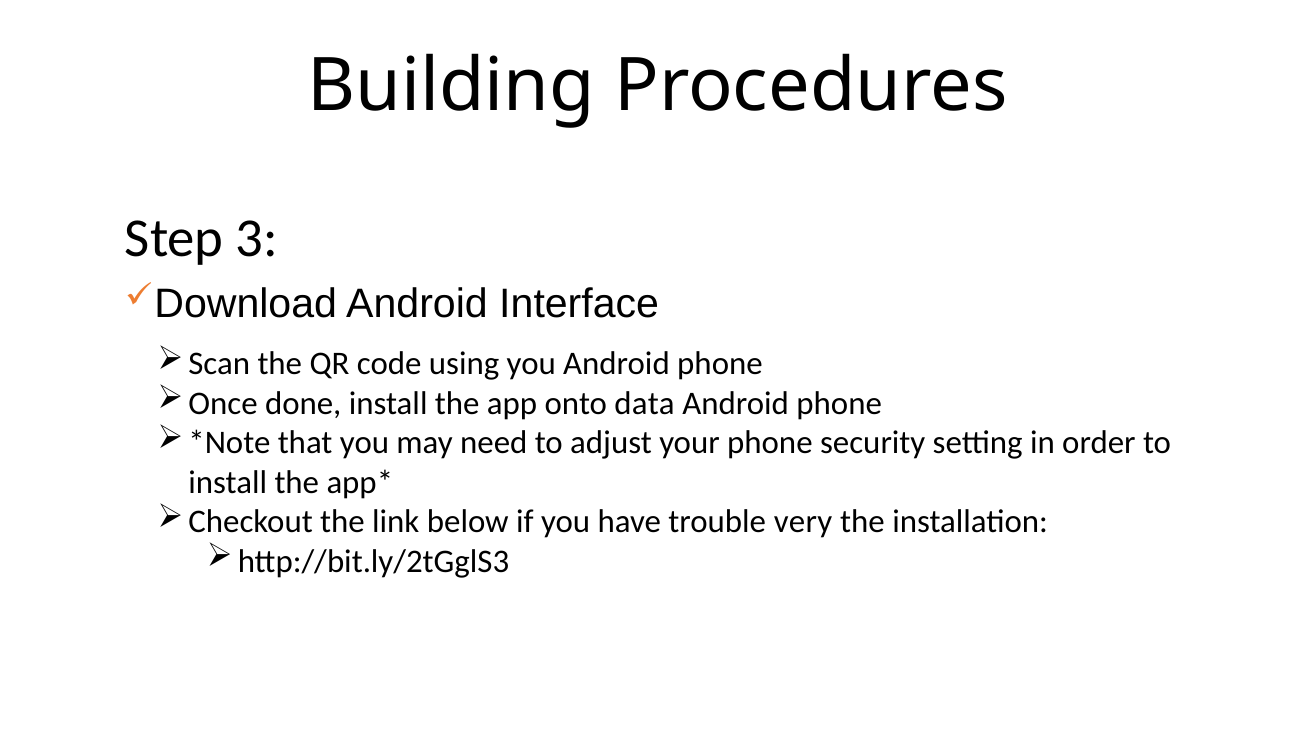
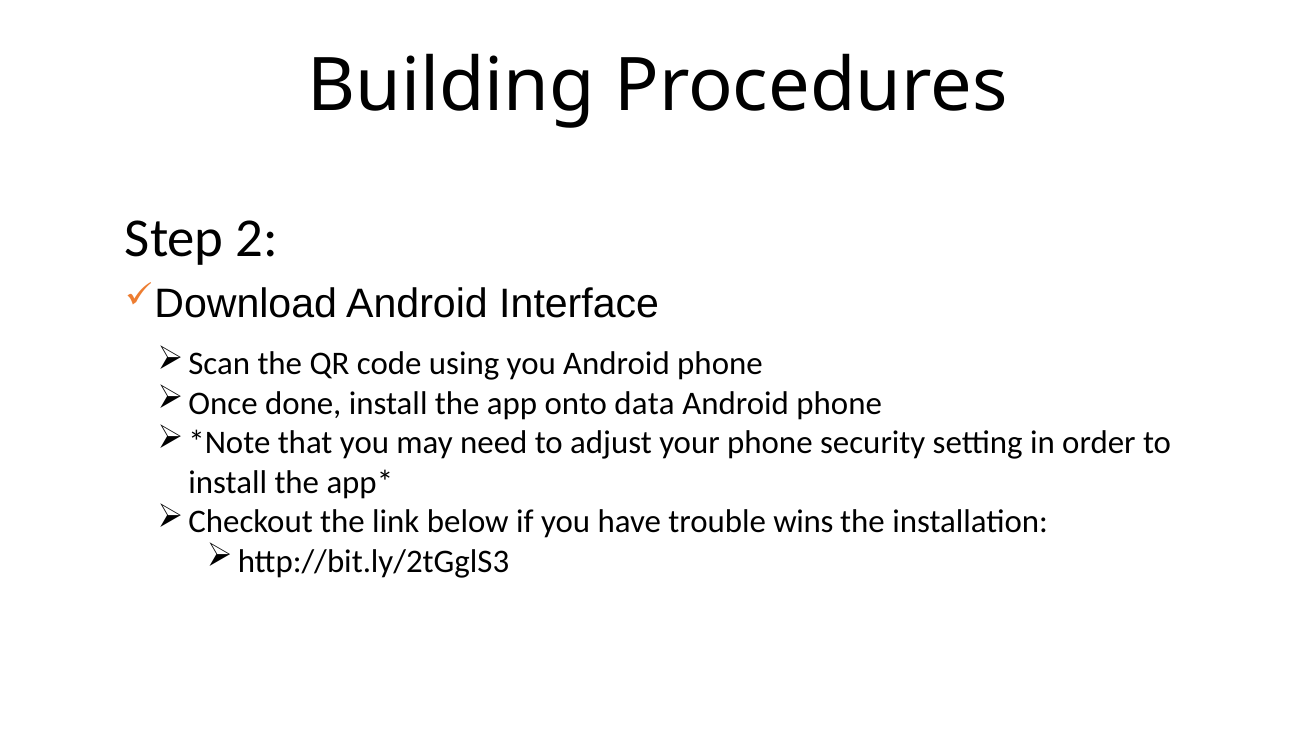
3: 3 -> 2
very: very -> wins
